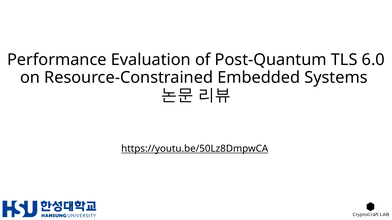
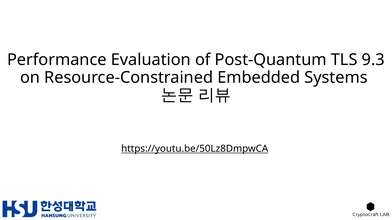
6.0: 6.0 -> 9.3
